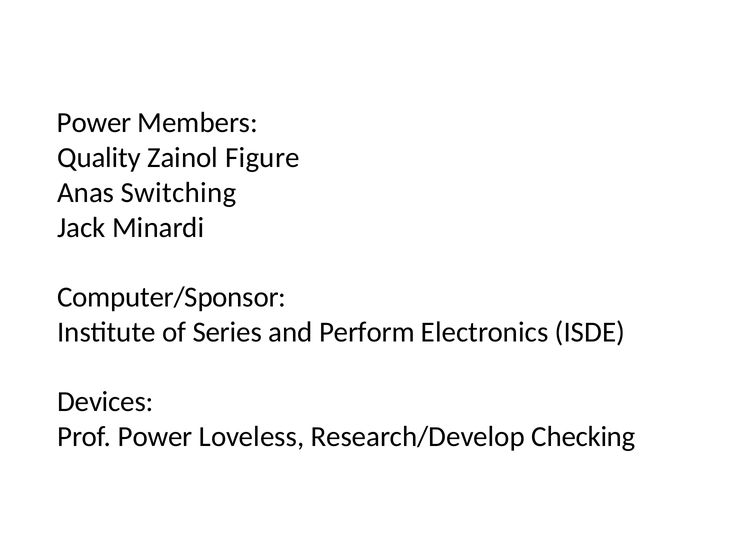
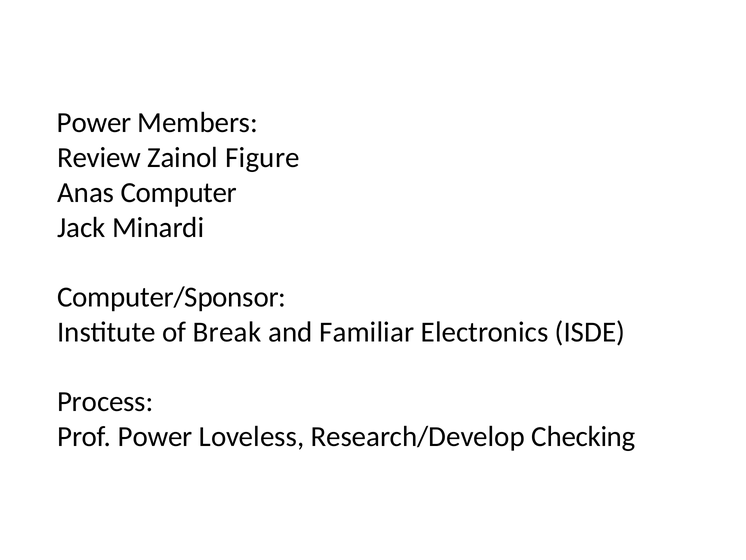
Quality: Quality -> Review
Switching: Switching -> Computer
Series: Series -> Break
Perform: Perform -> Familiar
Devices: Devices -> Process
